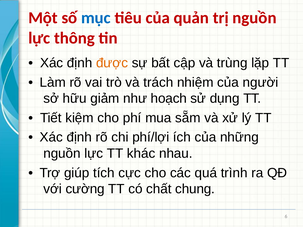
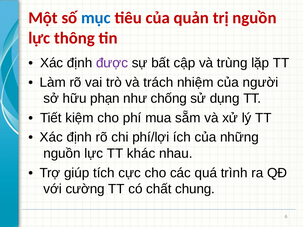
được colour: orange -> purple
giảm: giảm -> phạn
hoạch: hoạch -> chống
